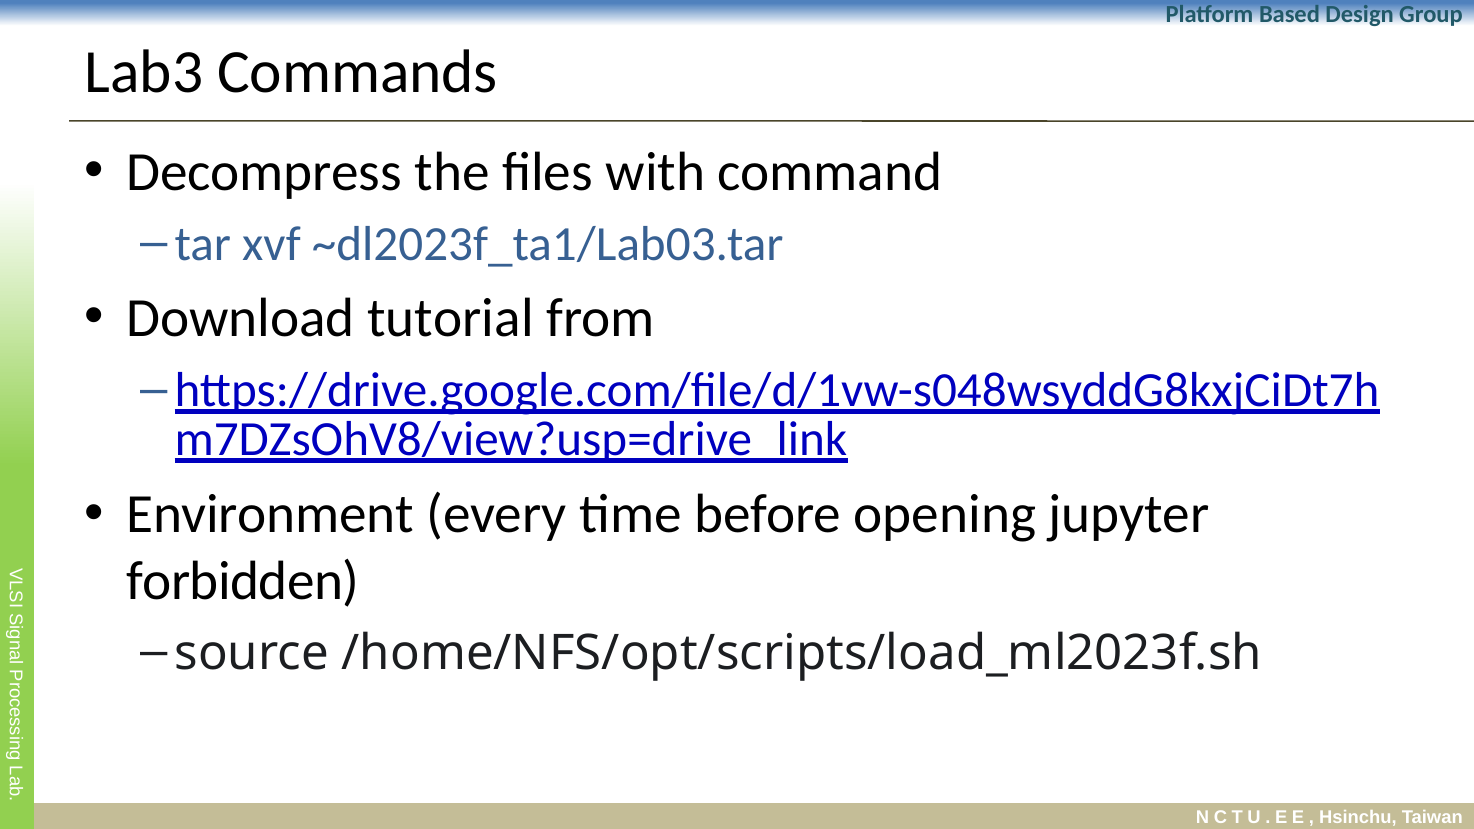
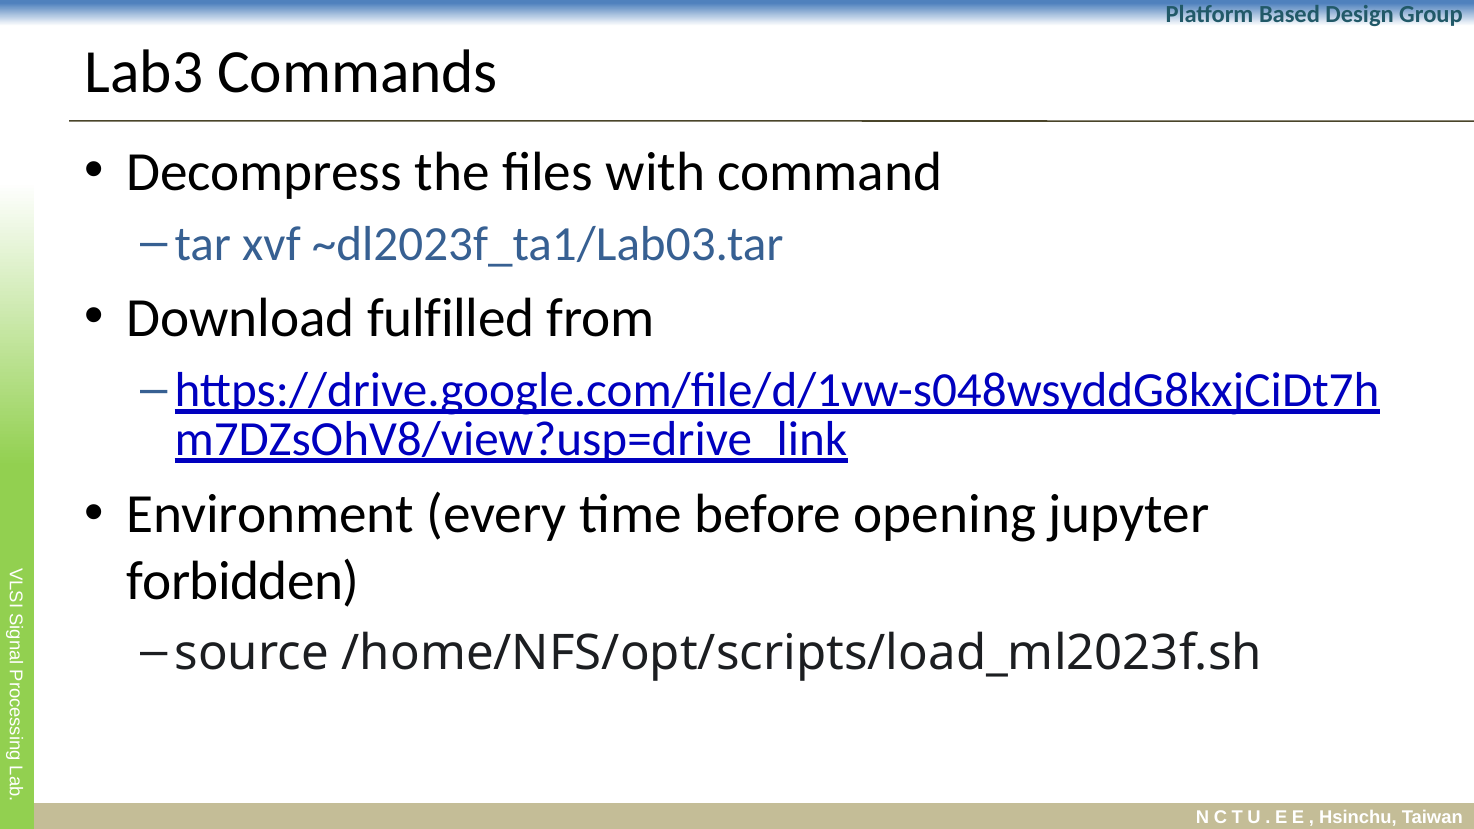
tutorial: tutorial -> fulfilled
